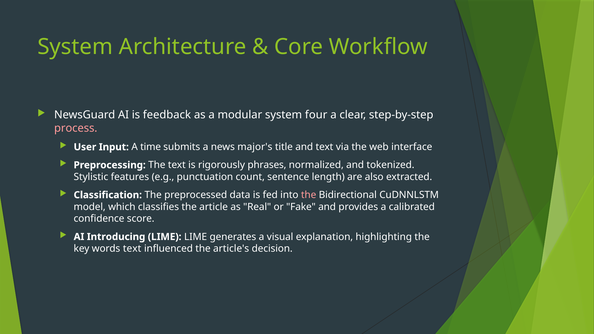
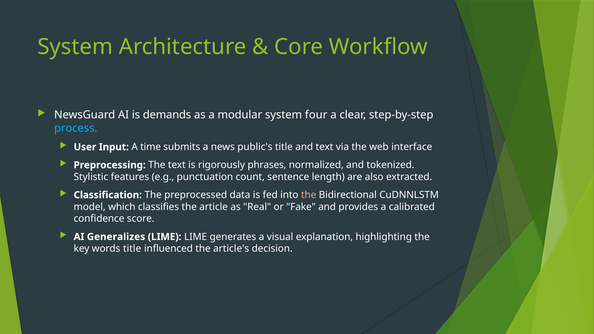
feedback: feedback -> demands
process colour: pink -> light blue
major's: major's -> public's
Introducing: Introducing -> Generalizes
words text: text -> title
